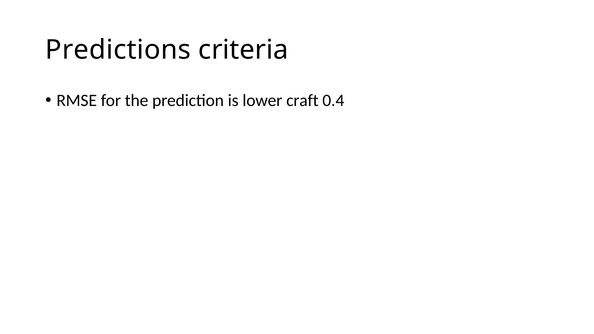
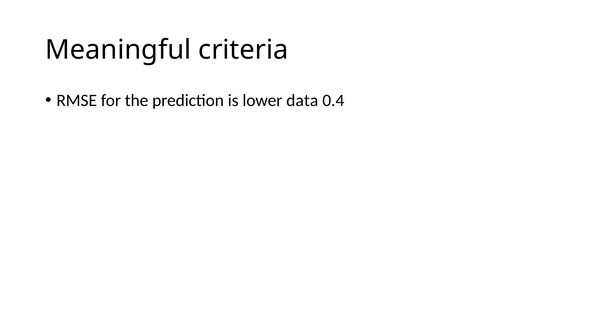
Predictions: Predictions -> Meaningful
craft: craft -> data
